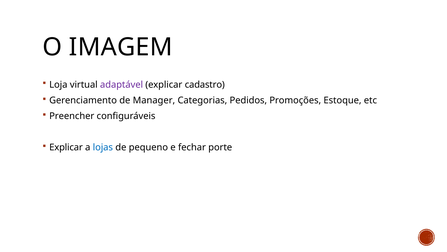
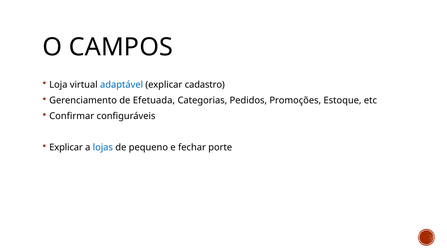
IMAGEM: IMAGEM -> CAMPOS
adaptável colour: purple -> blue
Manager: Manager -> Efetuada
Preencher: Preencher -> Confirmar
